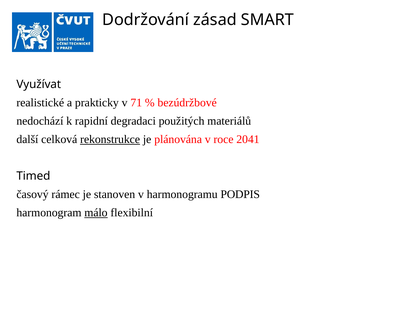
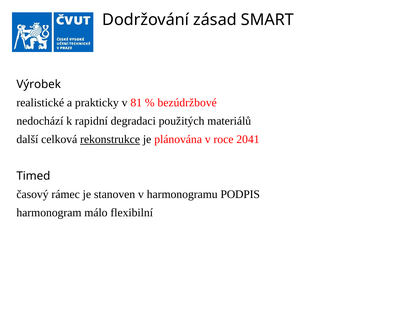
Využívat: Využívat -> Výrobek
71: 71 -> 81
málo underline: present -> none
